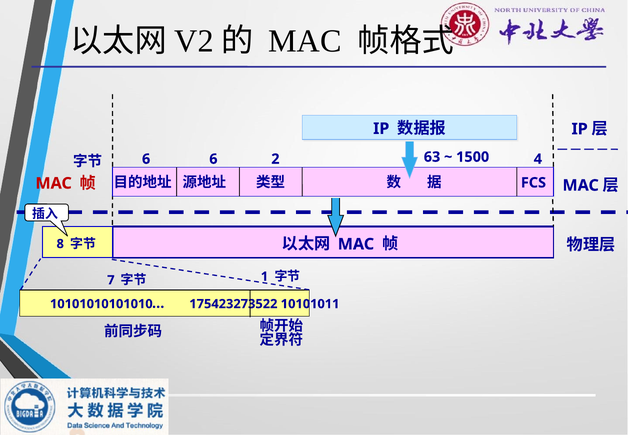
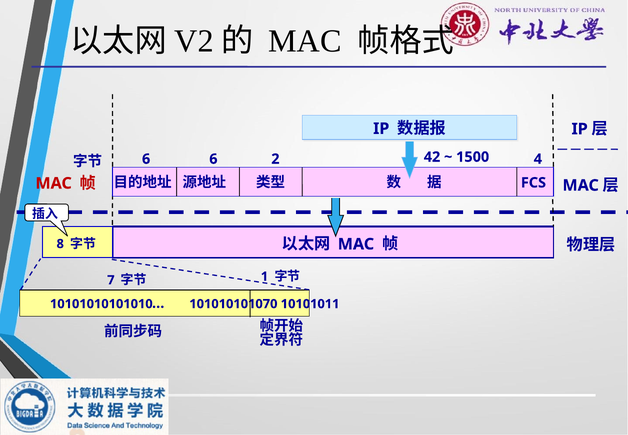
63: 63 -> 42
175423273522: 175423273522 -> 101010101070
